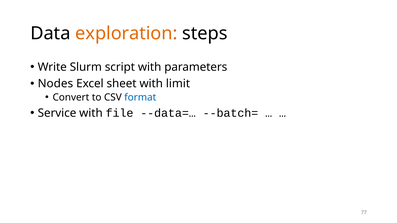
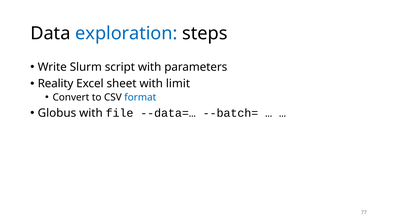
exploration colour: orange -> blue
Nodes: Nodes -> Reality
Service: Service -> Globus
